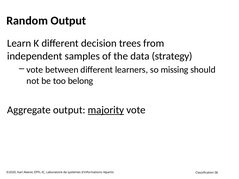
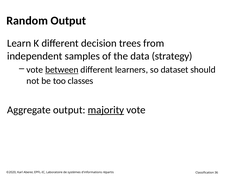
between underline: none -> present
missing: missing -> dataset
belong: belong -> classes
